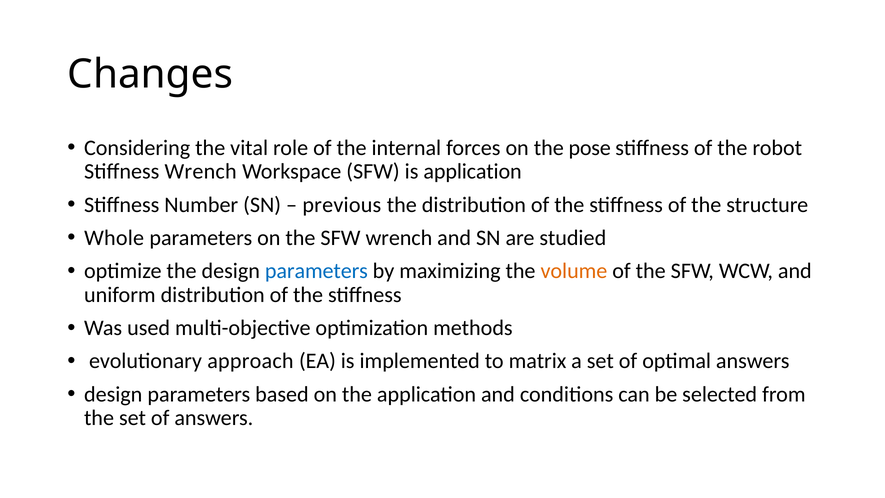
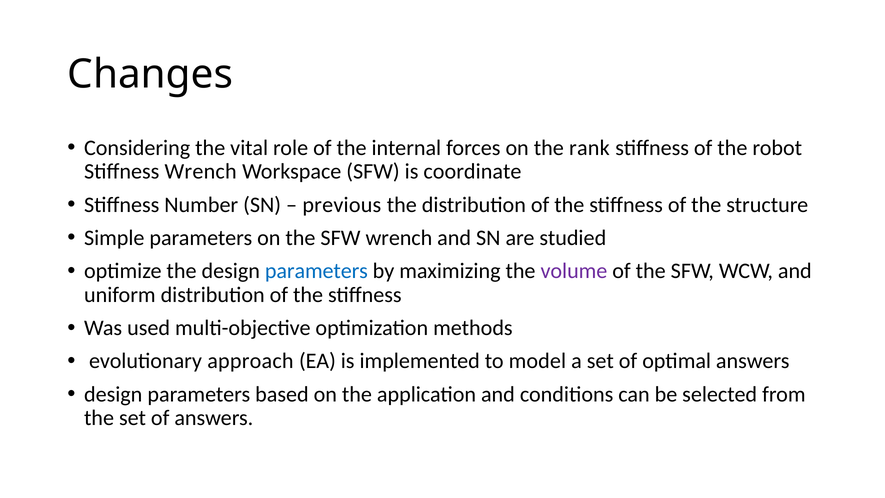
pose: pose -> rank
is application: application -> coordinate
Whole: Whole -> Simple
volume colour: orange -> purple
matrix: matrix -> model
